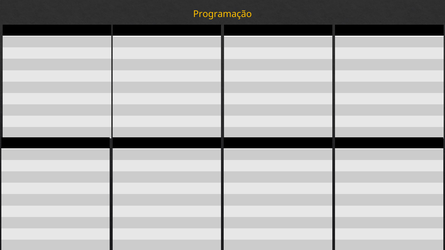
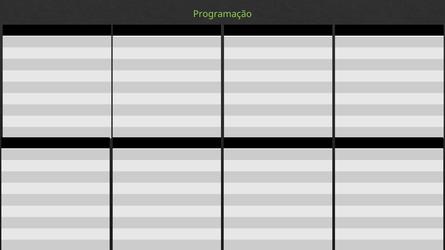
Programação colour: yellow -> light green
